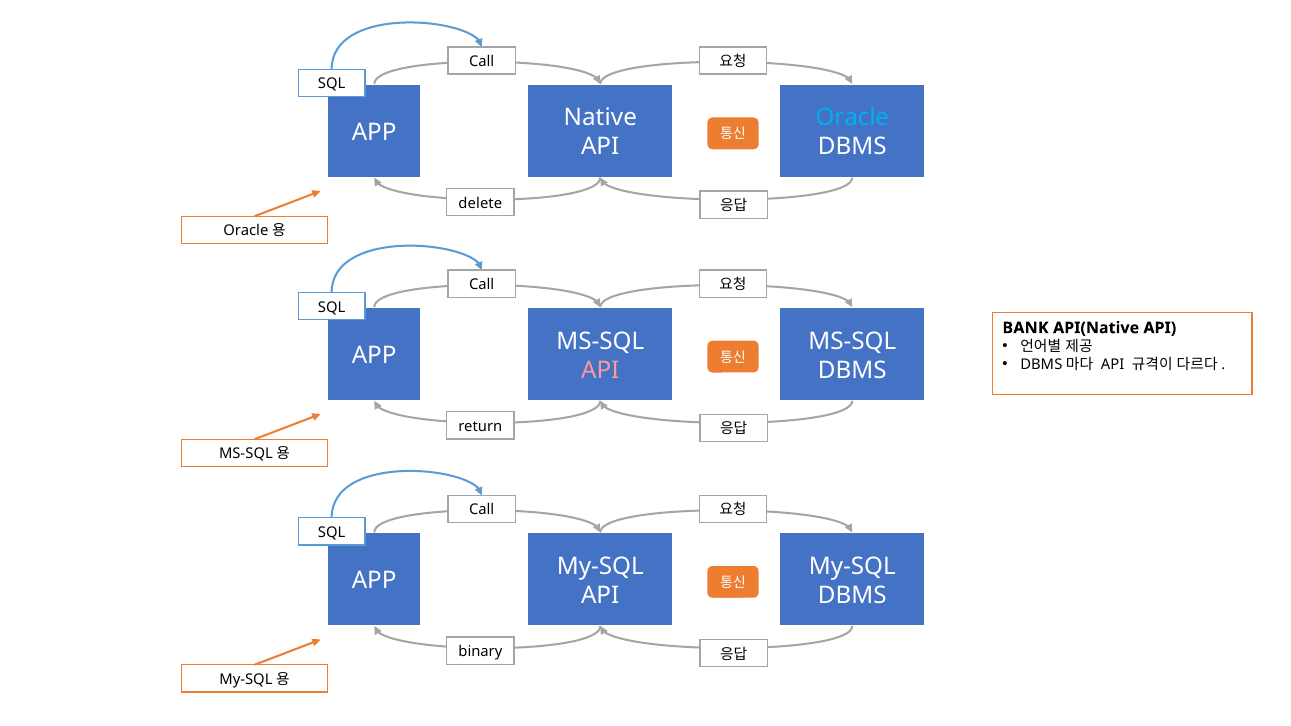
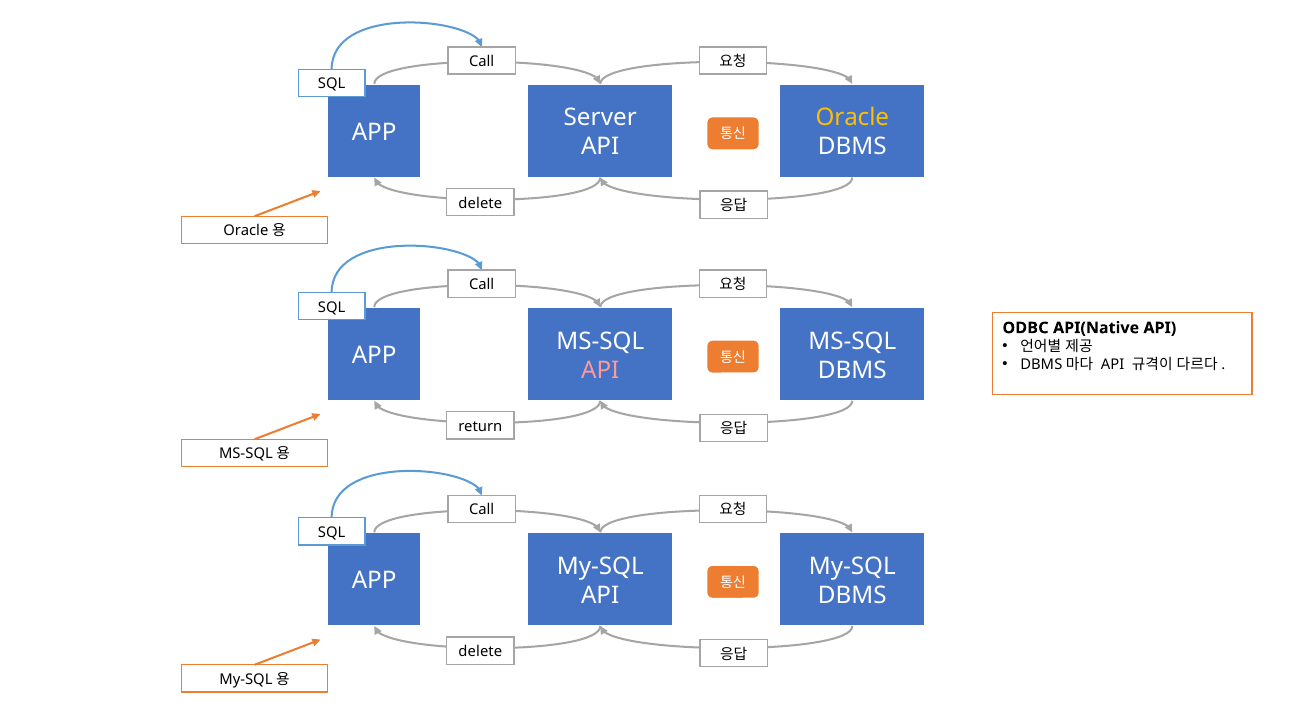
Native: Native -> Server
Oracle colour: light blue -> yellow
BANK: BANK -> ODBC
binary at (480, 652): binary -> delete
